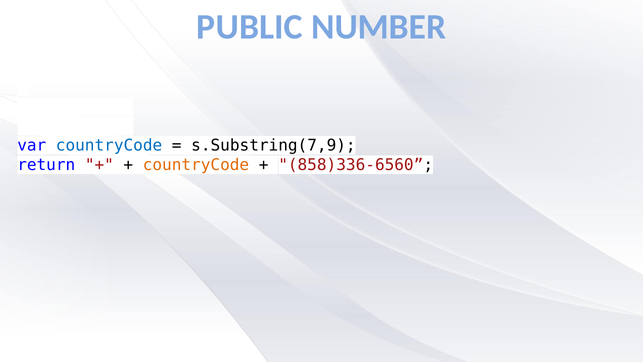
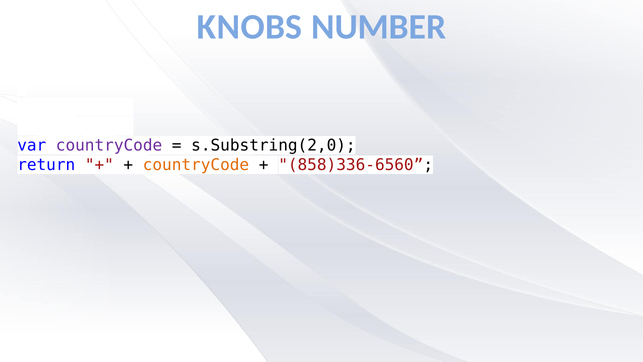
PUBLIC: PUBLIC -> KNOBS
countryCode at (109, 145) colour: blue -> purple
s.Substring(7,9: s.Substring(7,9 -> s.Substring(2,0
